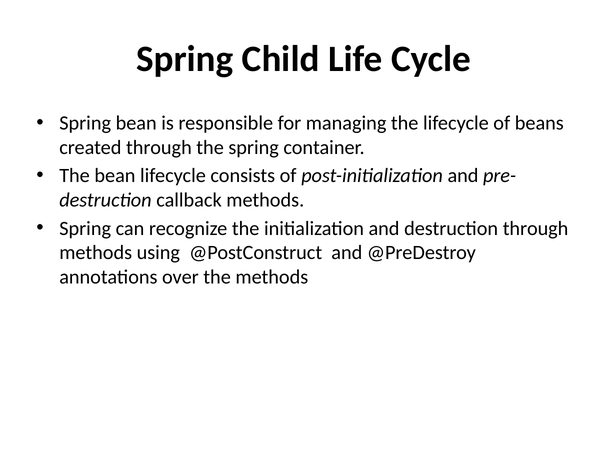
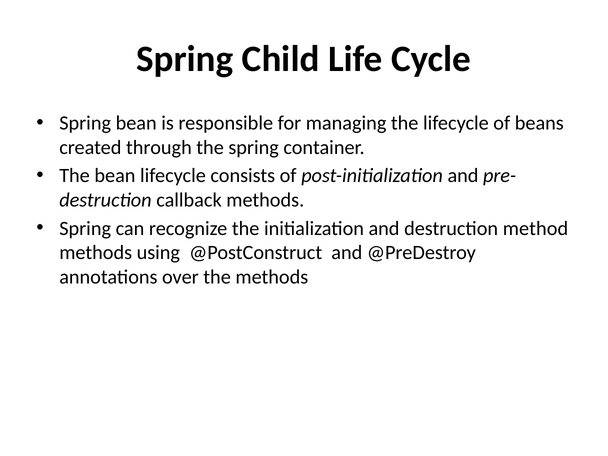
destruction through: through -> method
